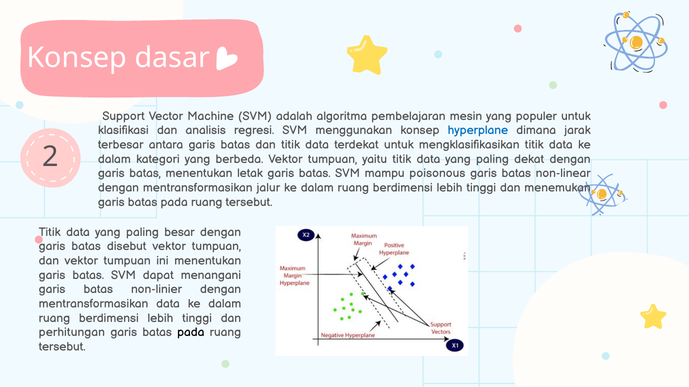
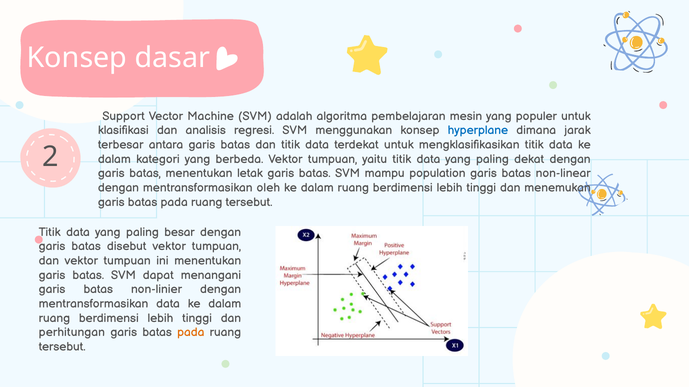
poisonous: poisonous -> population
jalur: jalur -> oleh
pada at (191, 333) colour: black -> orange
